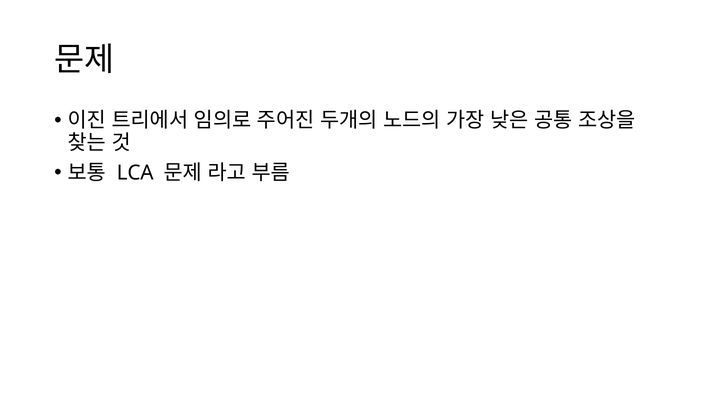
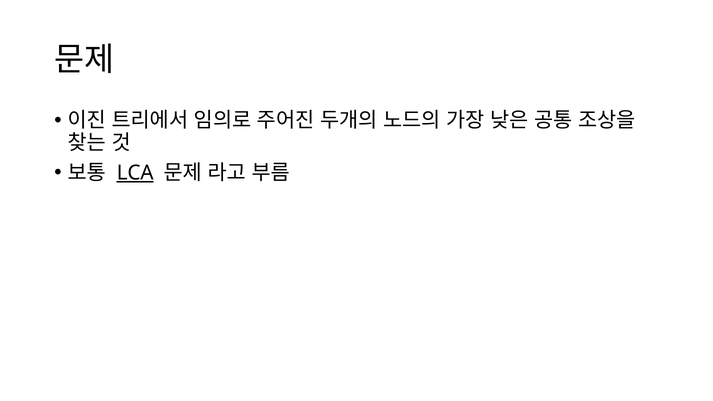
LCA underline: none -> present
